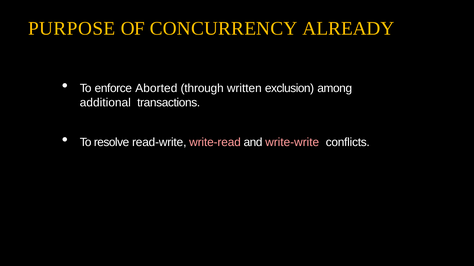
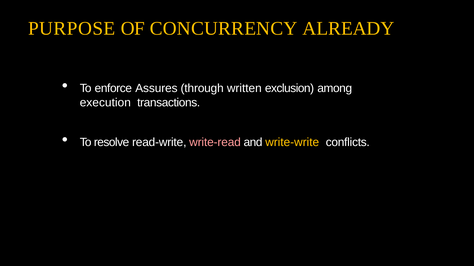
Aborted: Aborted -> Assures
additional: additional -> execution
write-write colour: pink -> yellow
